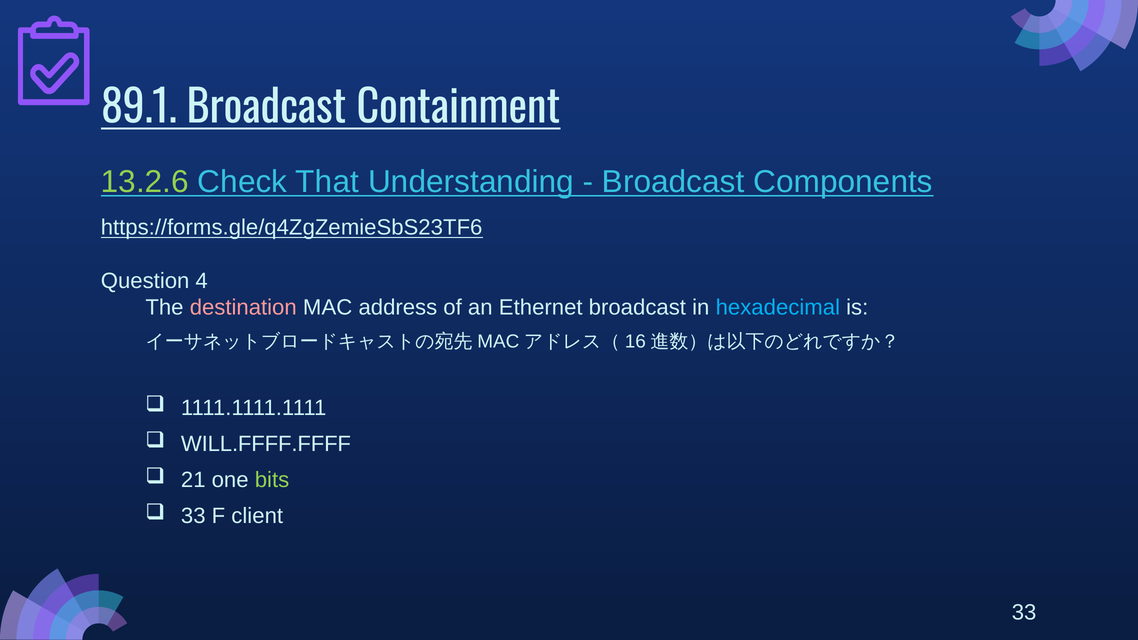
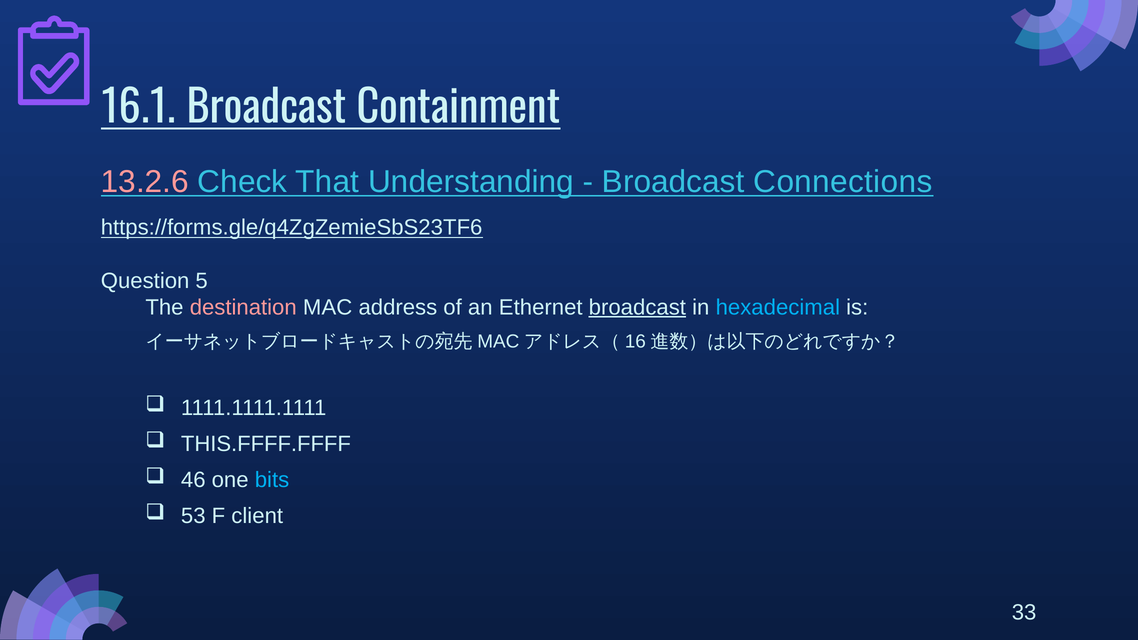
89.1: 89.1 -> 16.1
13.2.6 colour: light green -> pink
Components: Components -> Connections
4: 4 -> 5
broadcast at (637, 307) underline: none -> present
WILL.FFFF.FFFF: WILL.FFFF.FFFF -> THIS.FFFF.FFFF
21: 21 -> 46
bits colour: light green -> light blue
33 at (193, 516): 33 -> 53
